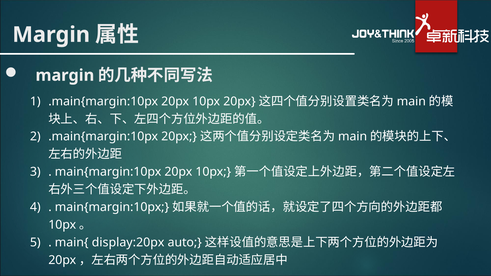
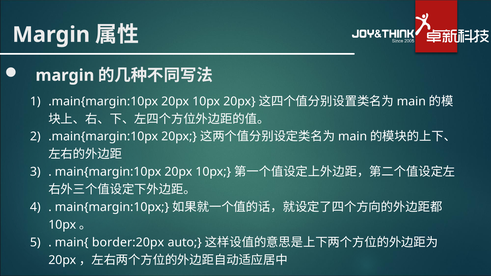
display:20px: display:20px -> border:20px
